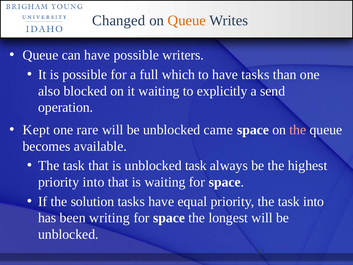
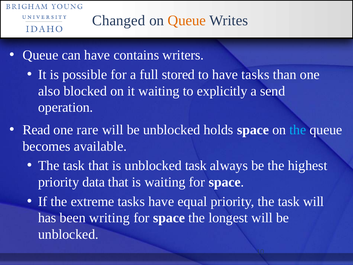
have possible: possible -> contains
which: which -> stored
Kept: Kept -> Read
came: came -> holds
the at (298, 130) colour: pink -> light blue
priority into: into -> data
solution: solution -> extreme
task into: into -> will
